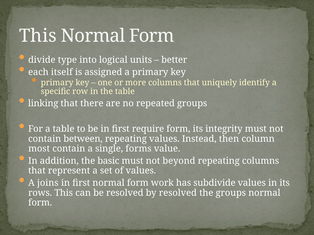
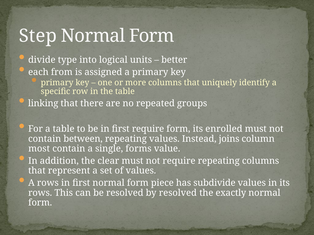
This at (38, 36): This -> Step
itself: itself -> from
integrity: integrity -> enrolled
then: then -> joins
basic: basic -> clear
not beyond: beyond -> require
A joins: joins -> rows
work: work -> piece
the groups: groups -> exactly
